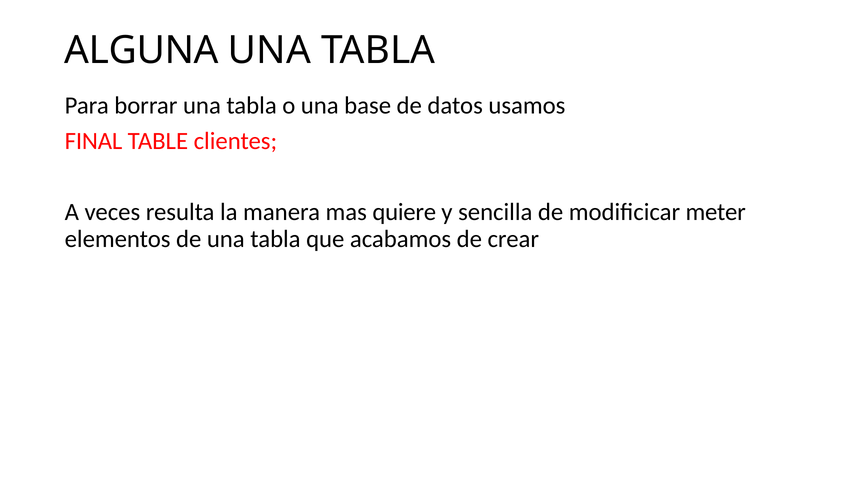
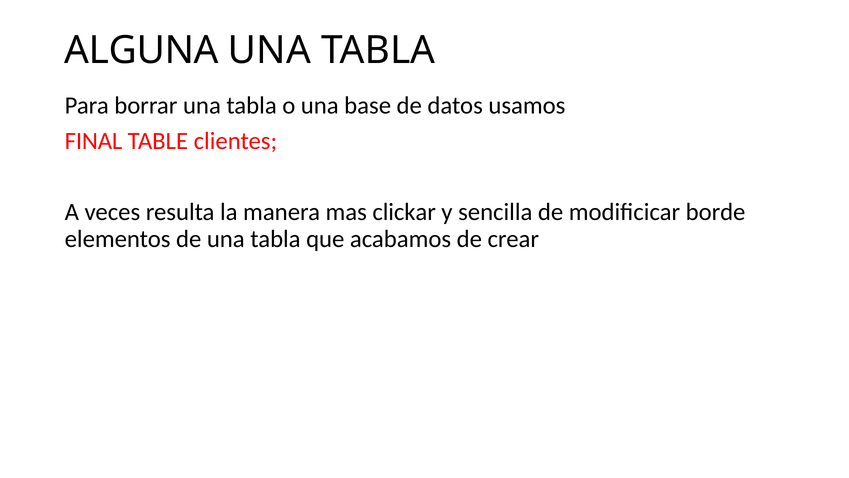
quiere: quiere -> clickar
meter: meter -> borde
